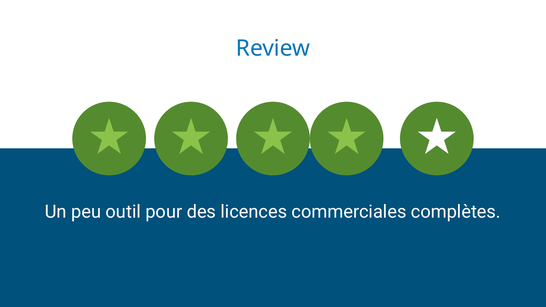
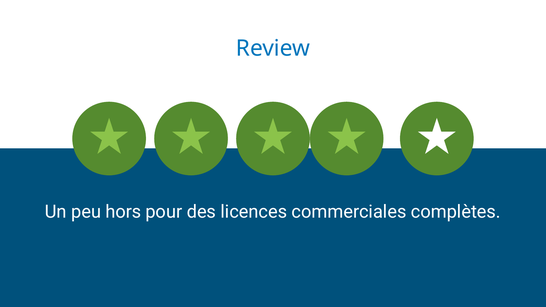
outil: outil -> hors
